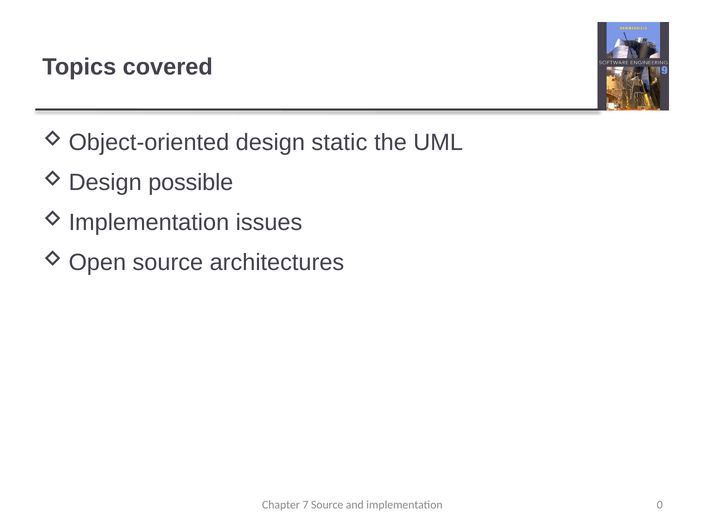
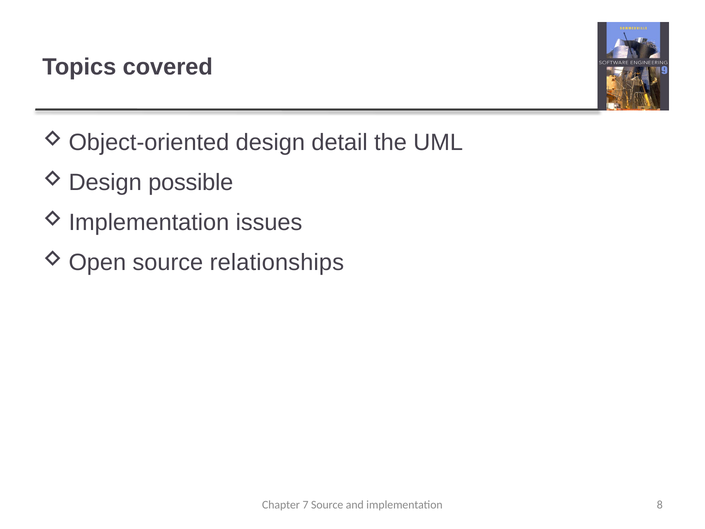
static: static -> detail
architectures: architectures -> relationships
0: 0 -> 8
